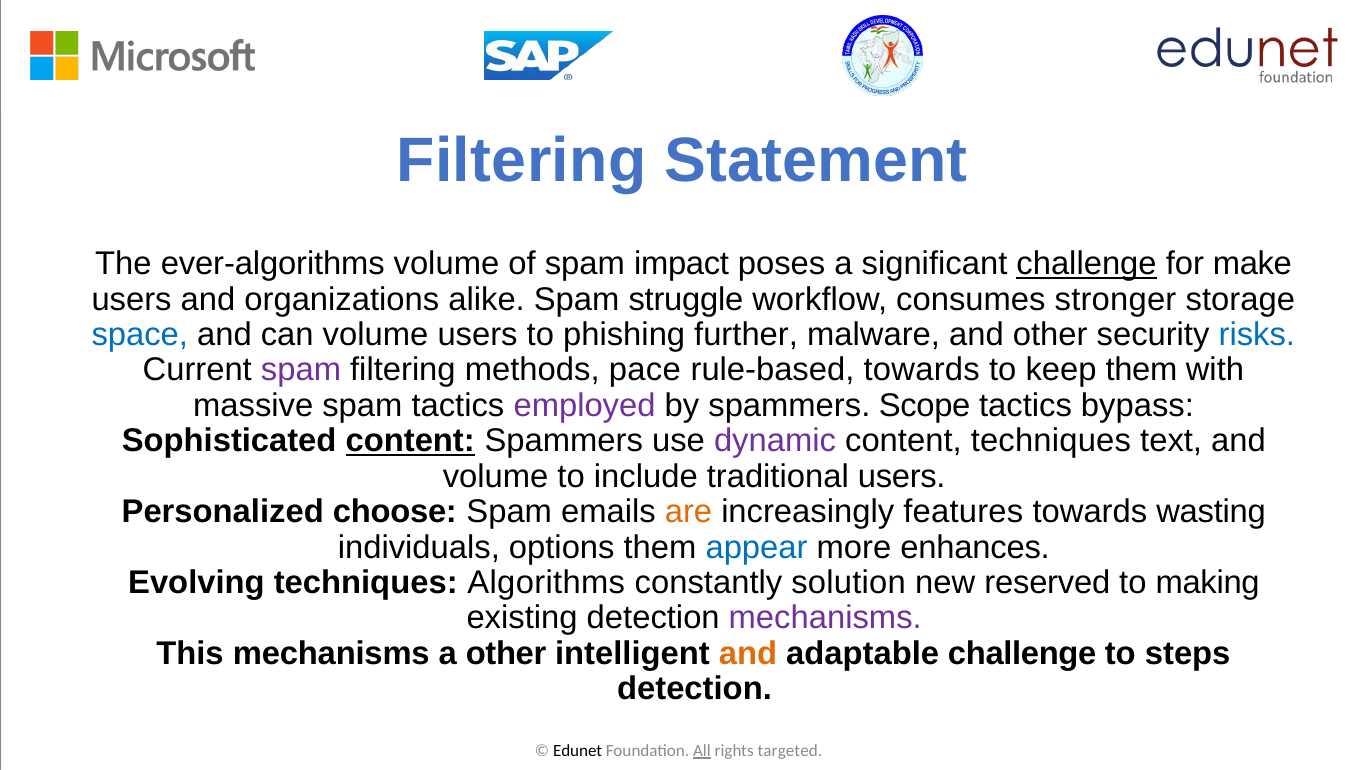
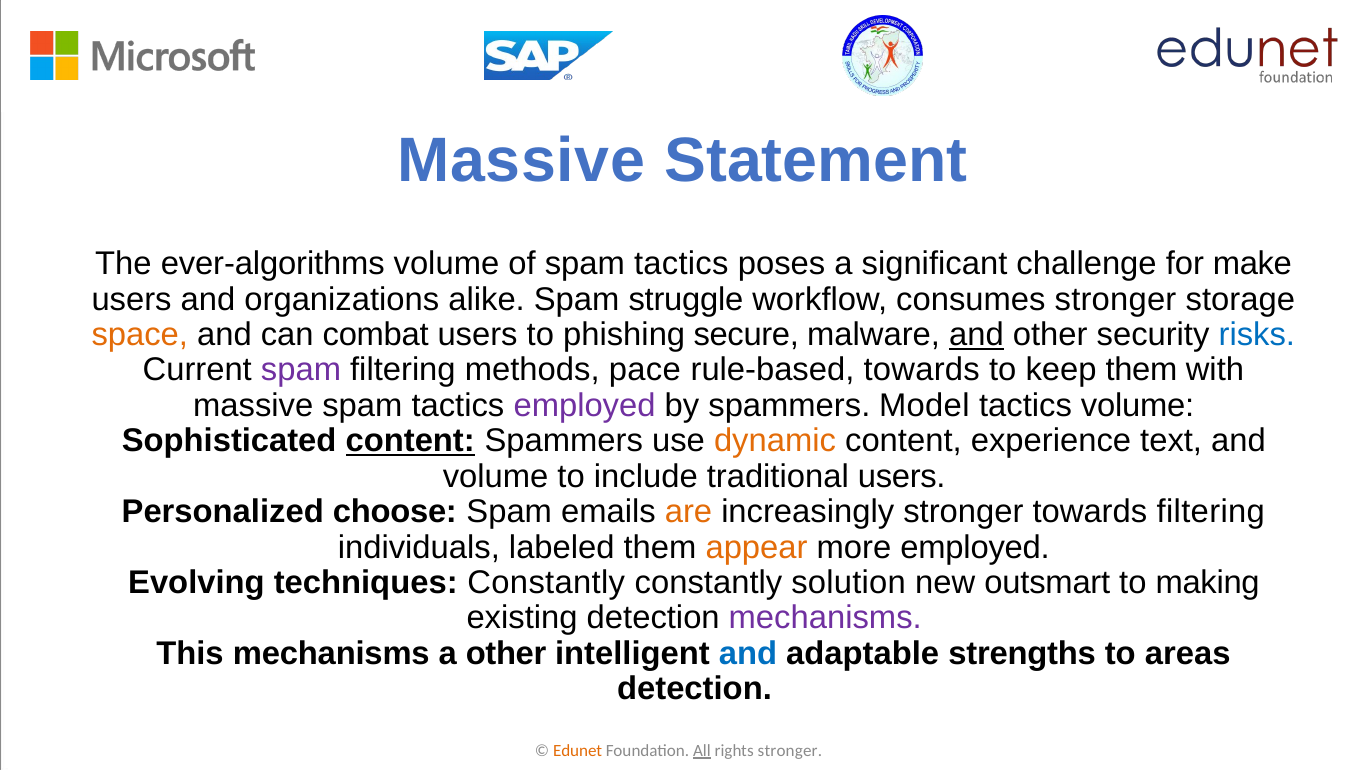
Filtering at (522, 161): Filtering -> Massive
of spam impact: impact -> tactics
challenge at (1087, 264) underline: present -> none
space colour: blue -> orange
can volume: volume -> combat
further: further -> secure
and at (976, 335) underline: none -> present
Scope: Scope -> Model
tactics bypass: bypass -> volume
dynamic colour: purple -> orange
content techniques: techniques -> experience
increasingly features: features -> stronger
towards wasting: wasting -> filtering
options: options -> labeled
appear colour: blue -> orange
more enhances: enhances -> employed
techniques Algorithms: Algorithms -> Constantly
reserved: reserved -> outsmart
and at (748, 653) colour: orange -> blue
adaptable challenge: challenge -> strengths
steps: steps -> areas
Edunet colour: black -> orange
rights targeted: targeted -> stronger
